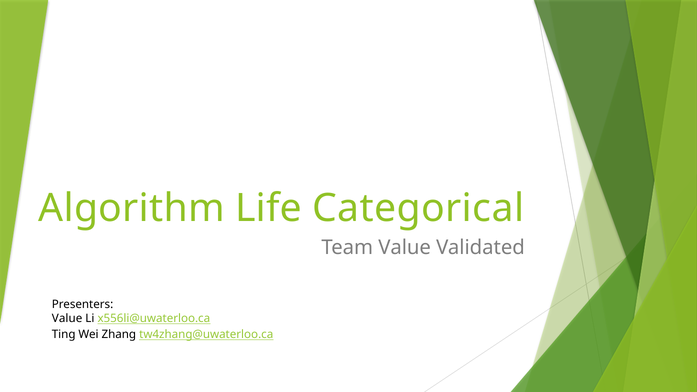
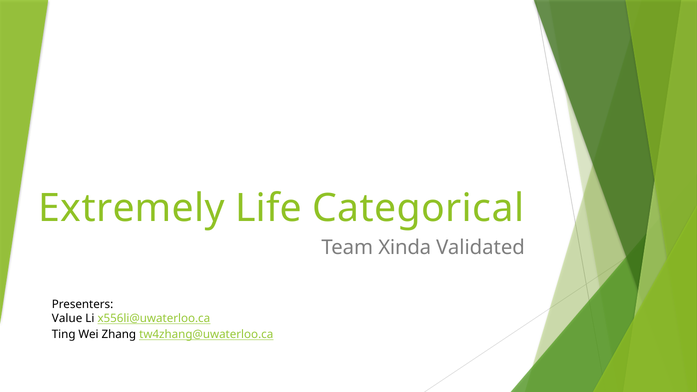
Algorithm: Algorithm -> Extremely
Team Value: Value -> Xinda
